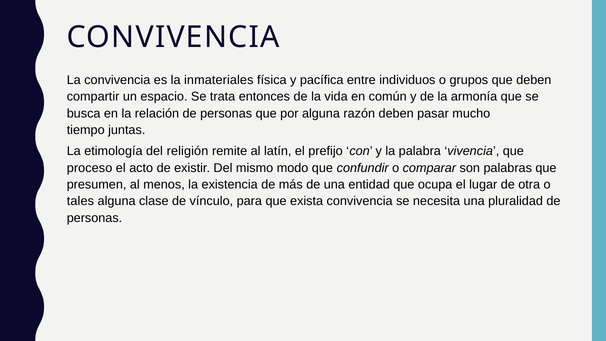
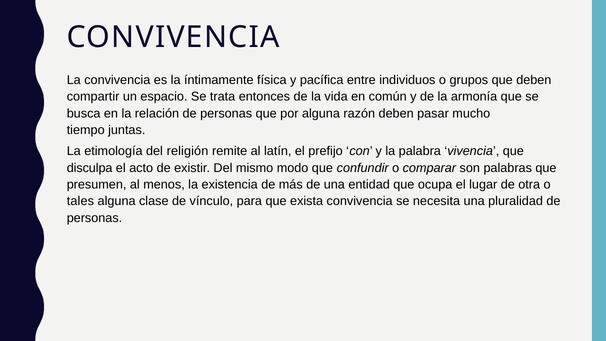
inmateriales: inmateriales -> íntimamente
proceso: proceso -> disculpa
